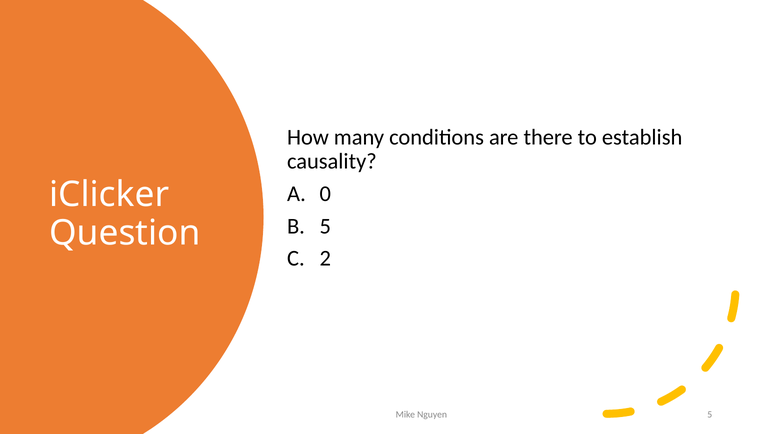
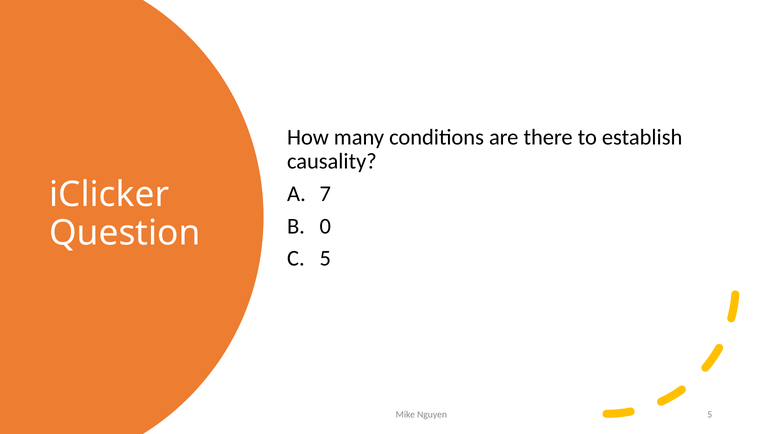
0: 0 -> 7
5 at (325, 226): 5 -> 0
2 at (325, 258): 2 -> 5
